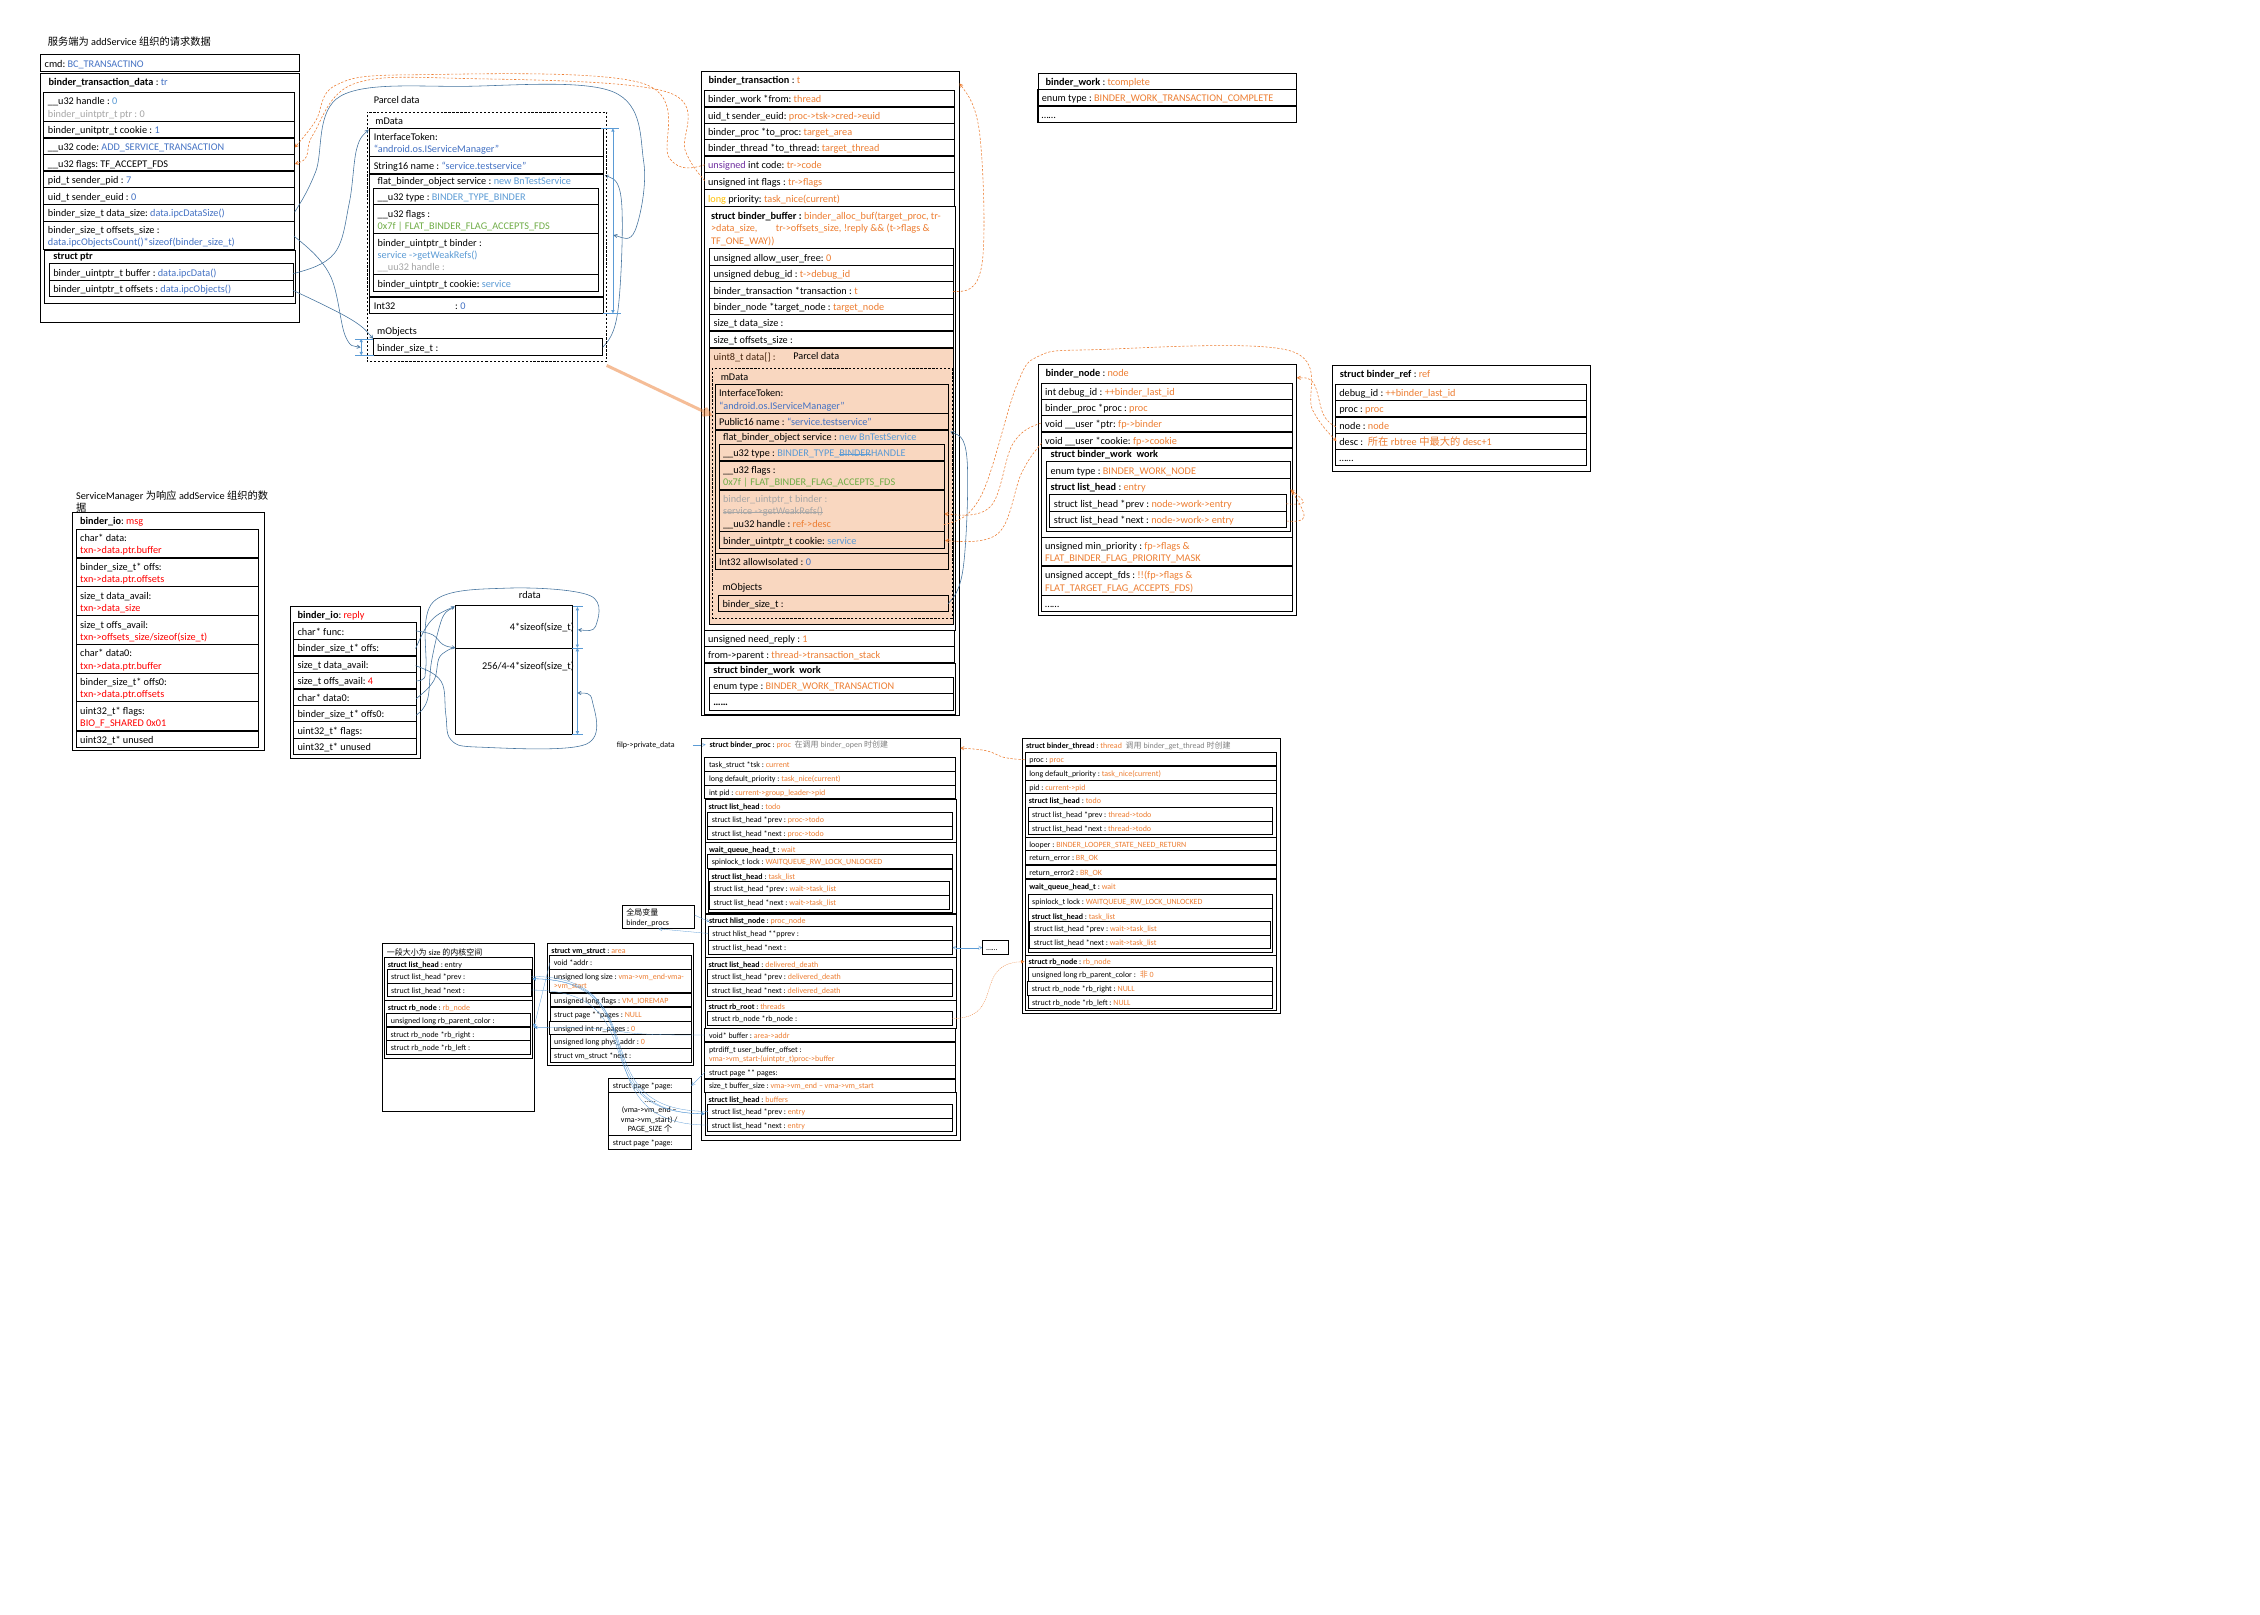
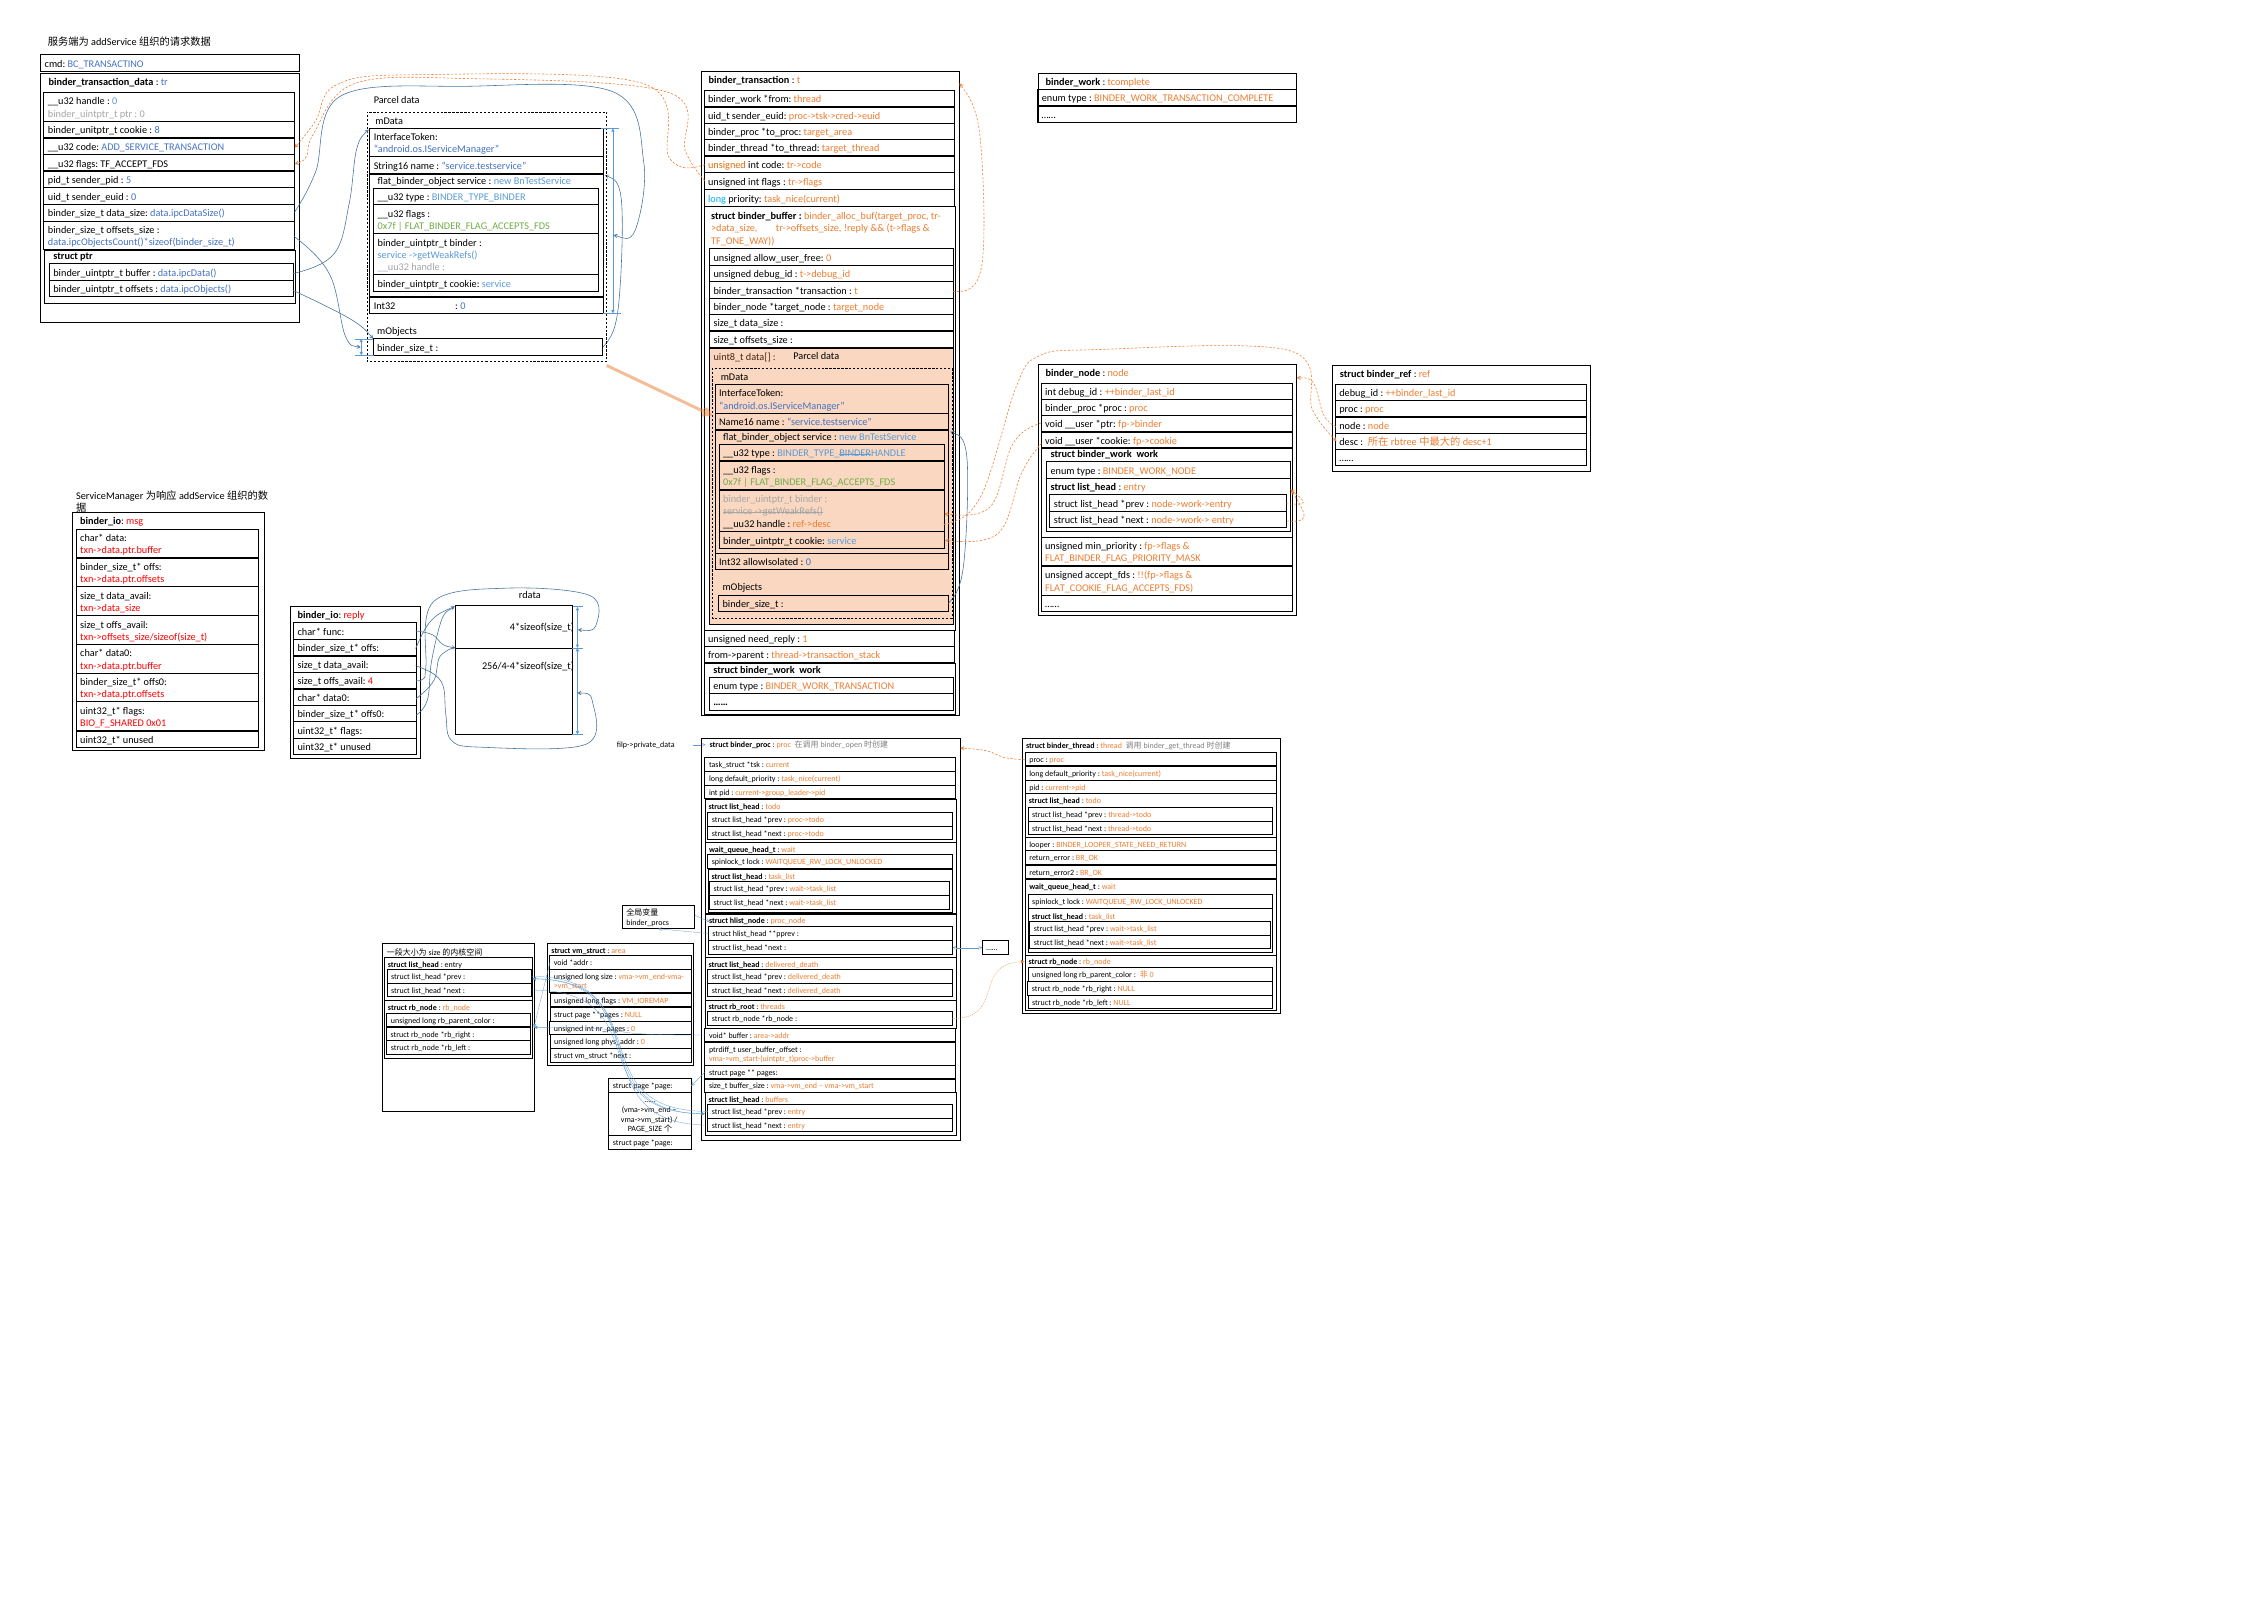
1 at (157, 130): 1 -> 8
unsigned at (727, 165) colour: purple -> orange
7: 7 -> 5
long at (717, 199) colour: yellow -> light blue
Public16: Public16 -> Name16
FLAT_TARGET_FLAG_ACCEPTS_FDS: FLAT_TARGET_FLAG_ACCEPTS_FDS -> FLAT_COOKIE_FLAG_ACCEPTS_FDS
